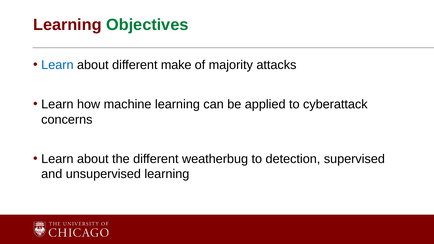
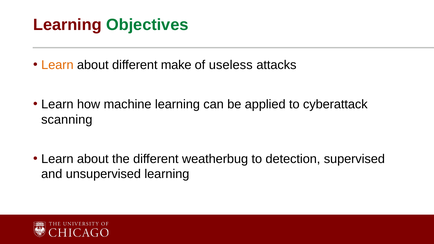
Learn at (57, 65) colour: blue -> orange
majority: majority -> useless
concerns: concerns -> scanning
